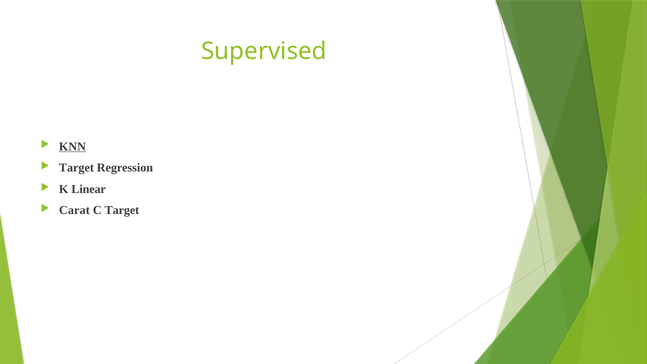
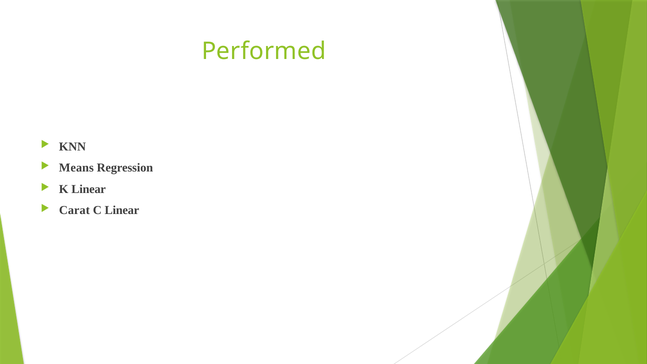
Supervised: Supervised -> Performed
KNN underline: present -> none
Target at (76, 168): Target -> Means
C Target: Target -> Linear
